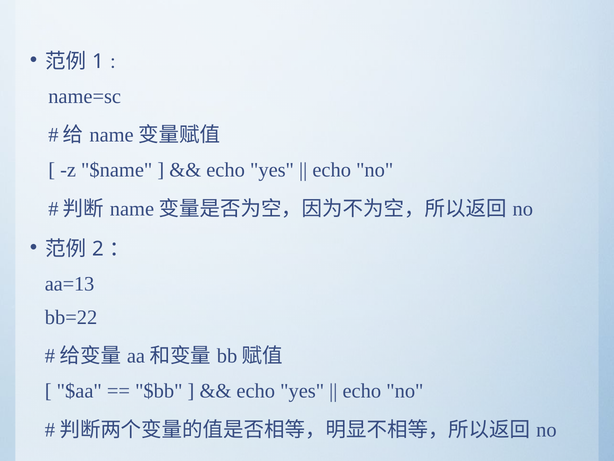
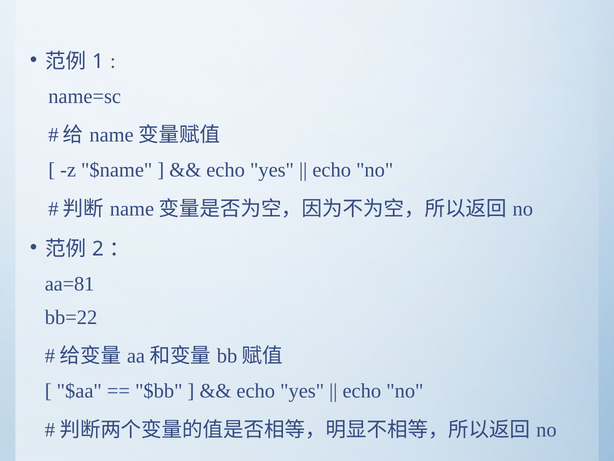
aa=13: aa=13 -> aa=81
